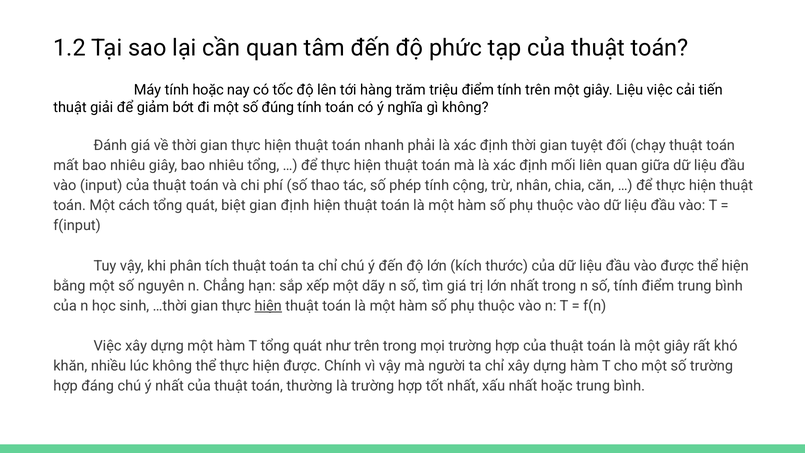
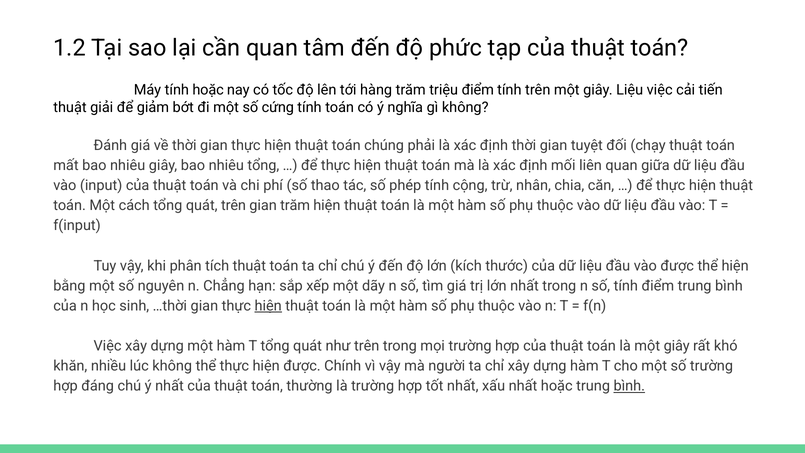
đúng: đúng -> cứng
nhanh: nhanh -> chúng
quát biệt: biệt -> trên
gian định: định -> trăm
bình at (629, 386) underline: none -> present
